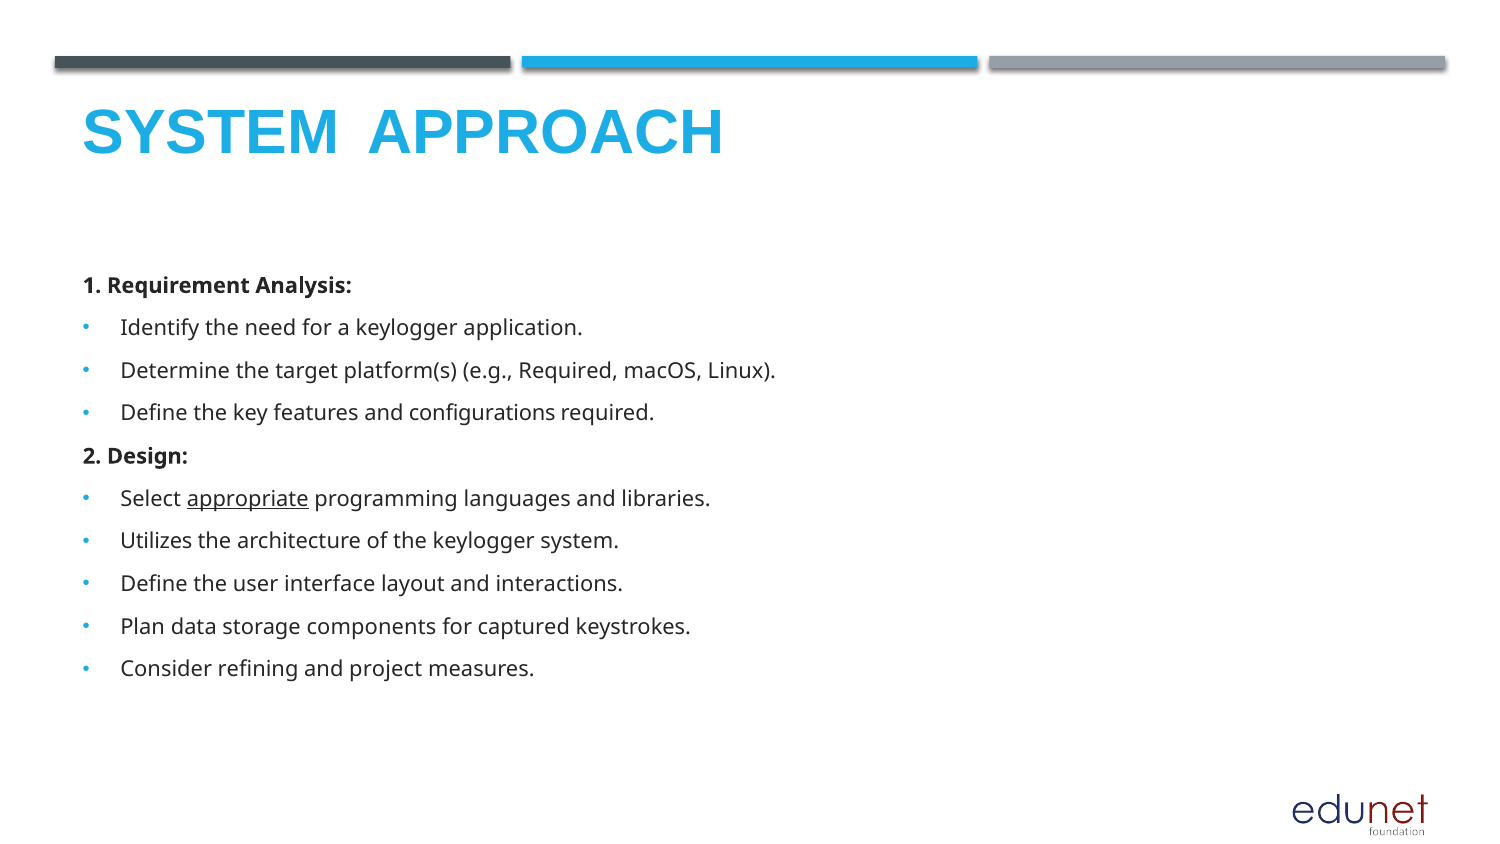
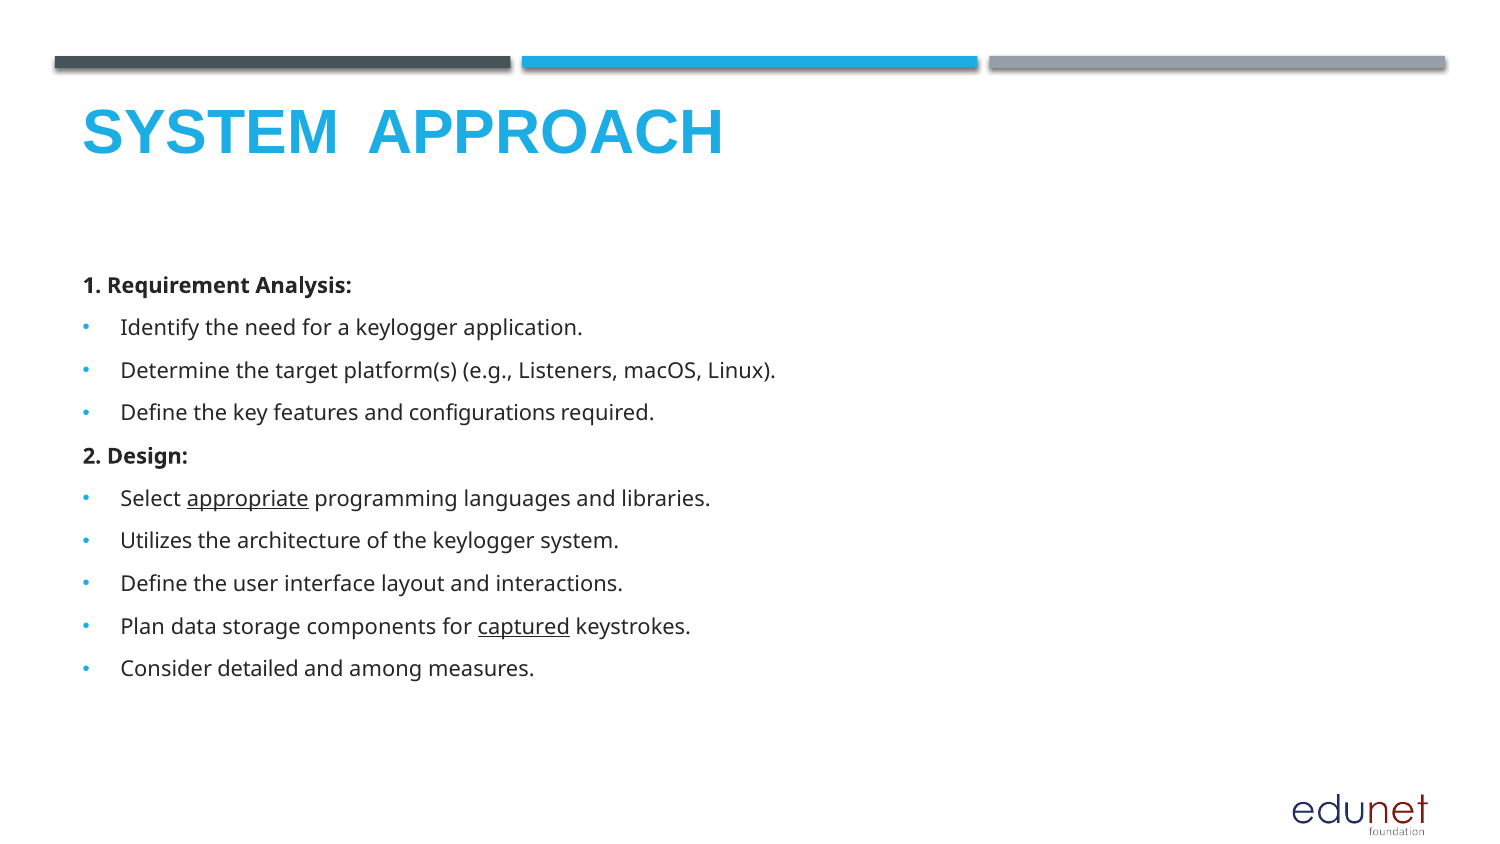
e.g Required: Required -> Listeners
captured underline: none -> present
refining: refining -> detailed
project: project -> among
